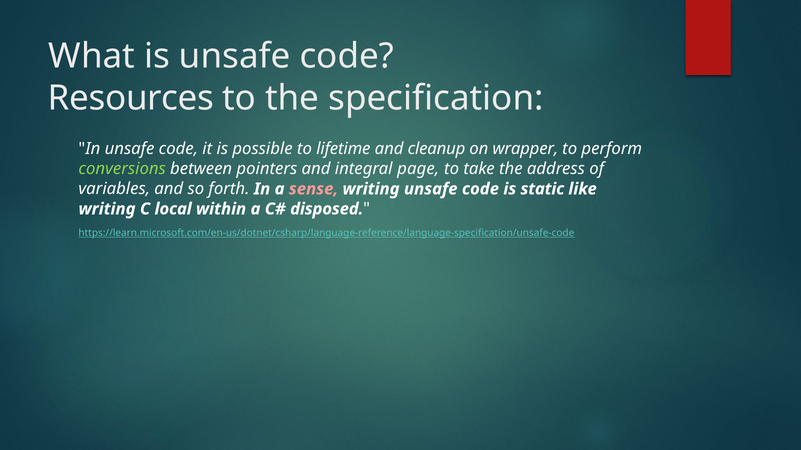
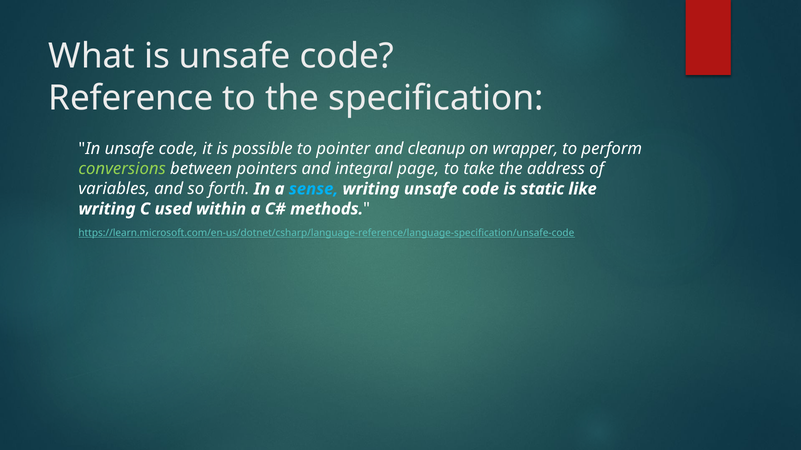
Resources: Resources -> Reference
lifetime: lifetime -> pointer
sense colour: pink -> light blue
local: local -> used
disposed: disposed -> methods
